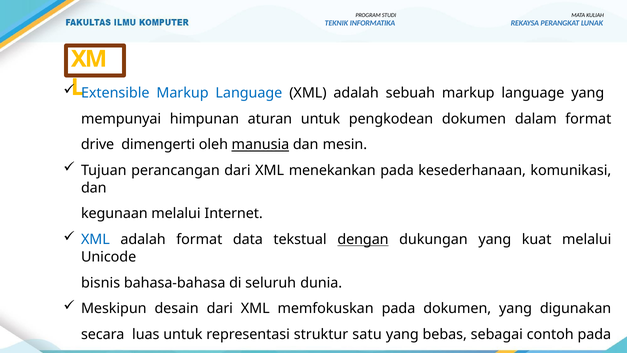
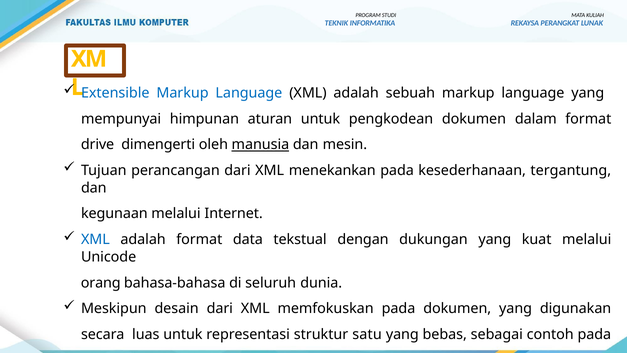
komunikasi: komunikasi -> tergantung
dengan underline: present -> none
bisnis: bisnis -> orang
